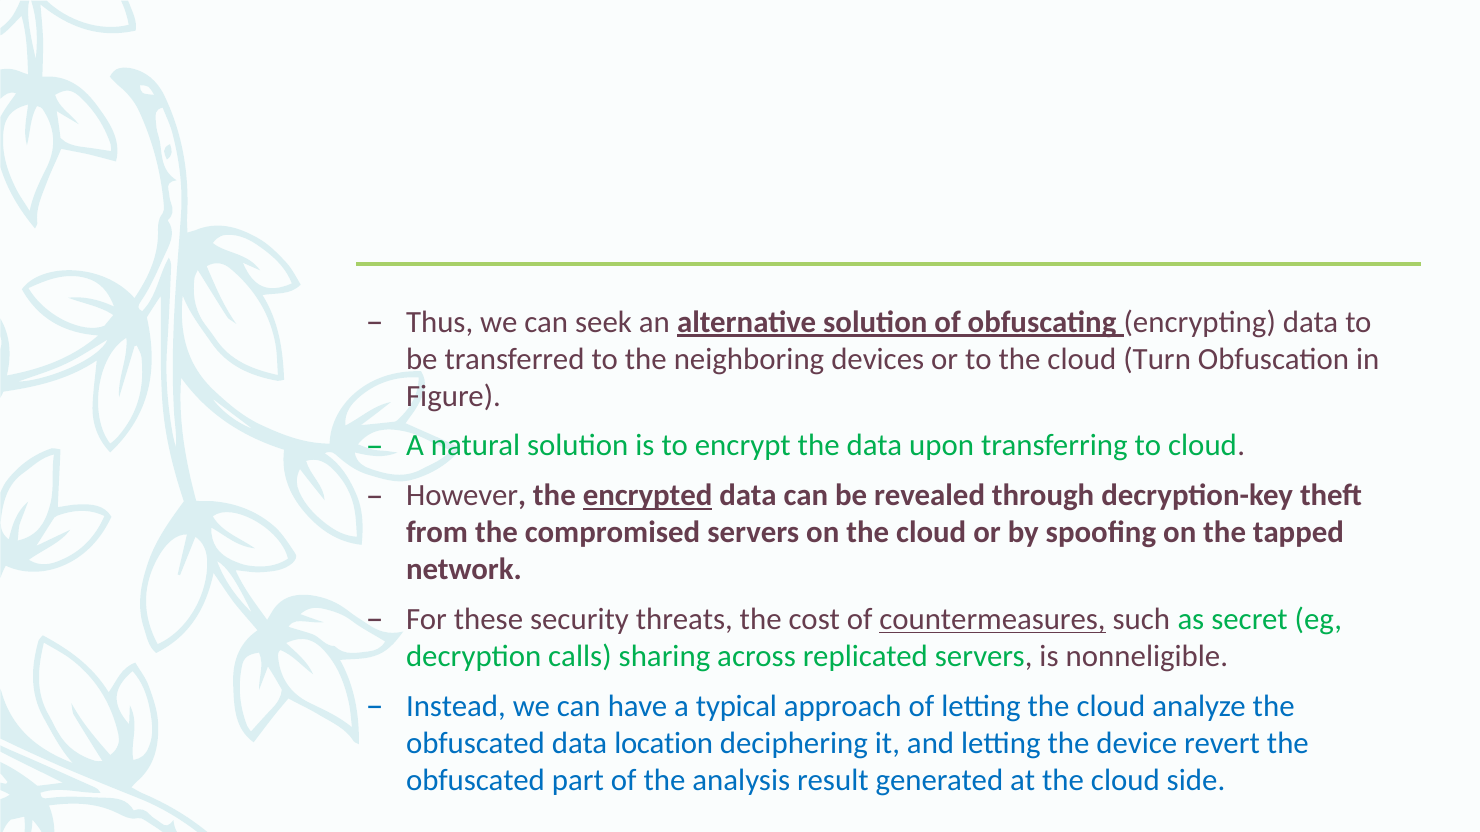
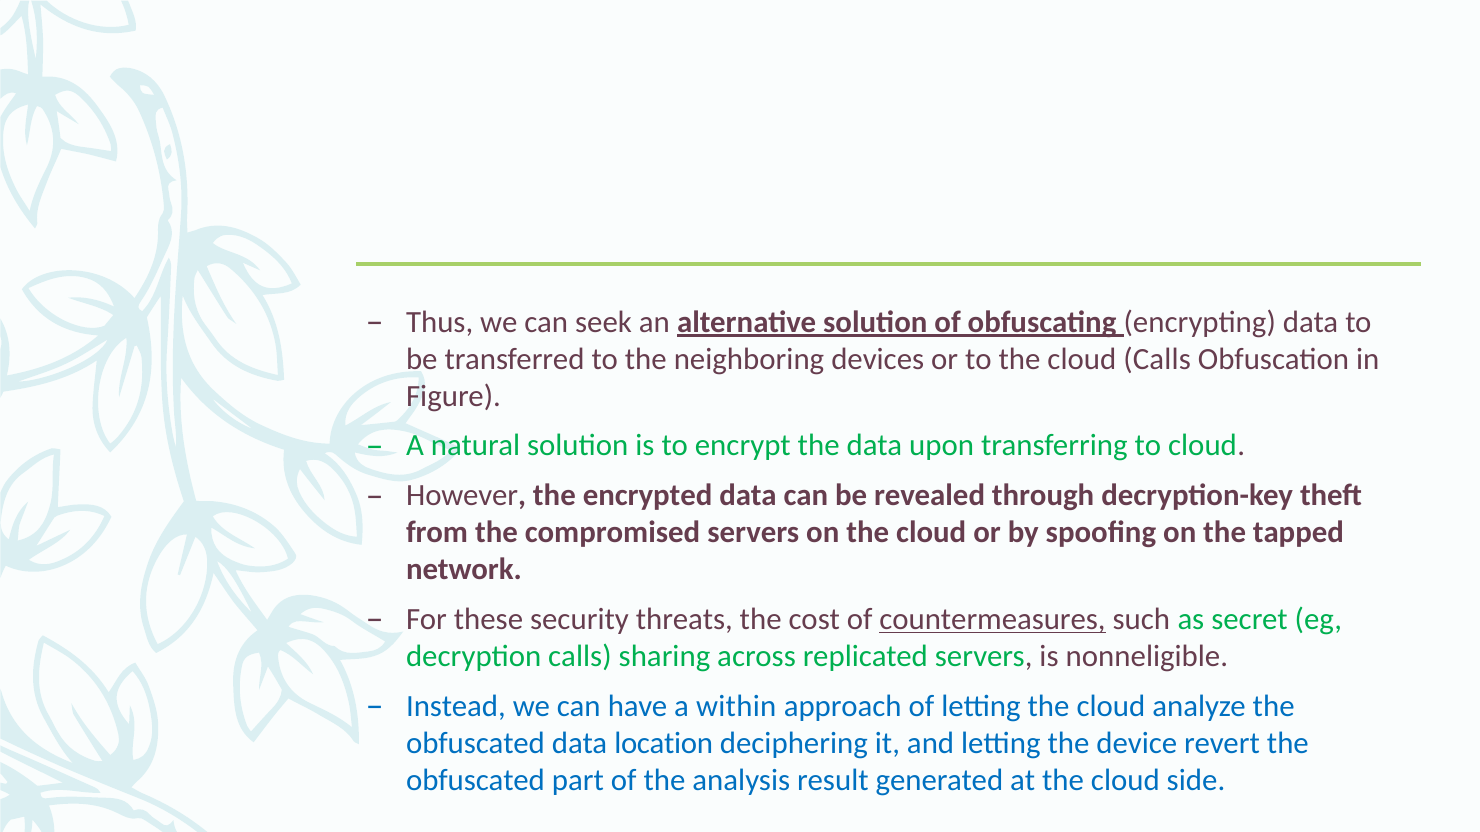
cloud Turn: Turn -> Calls
encrypted underline: present -> none
typical: typical -> within
